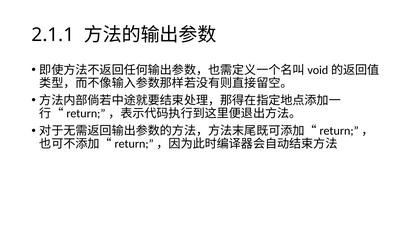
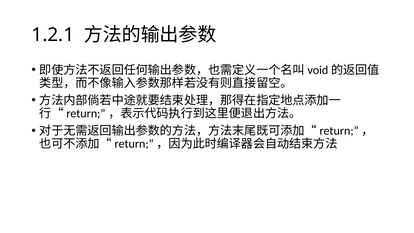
2.1.1: 2.1.1 -> 1.2.1
